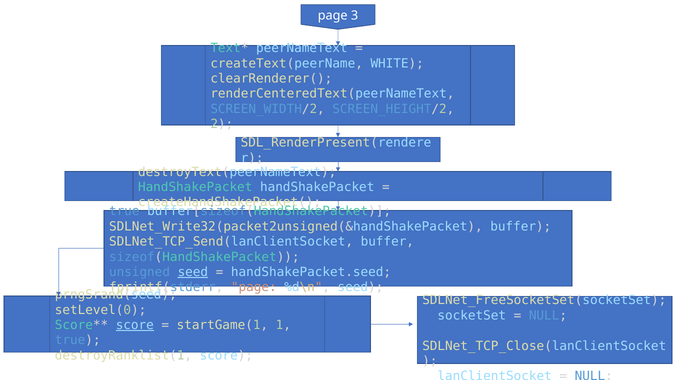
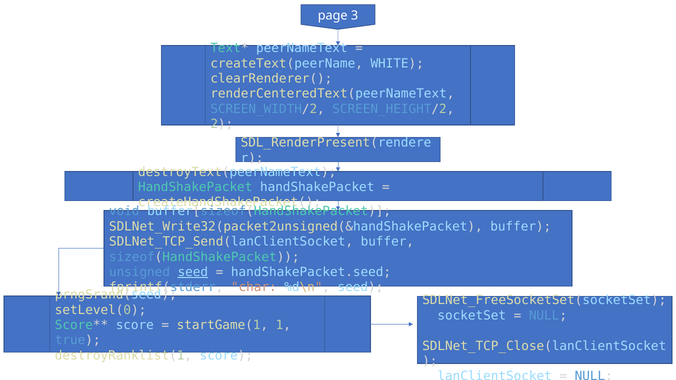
true at (124, 211): true -> void
fprintf(stderr page: page -> char
score at (135, 325) underline: present -> none
